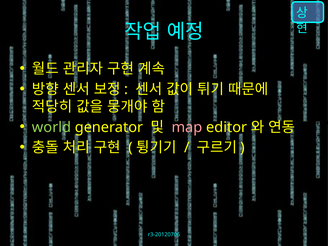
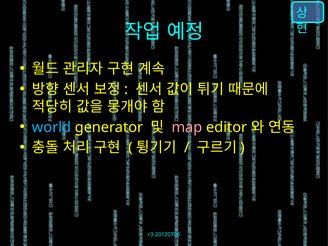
world colour: light green -> light blue
